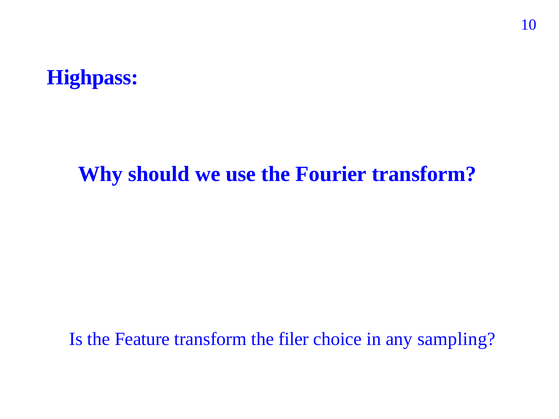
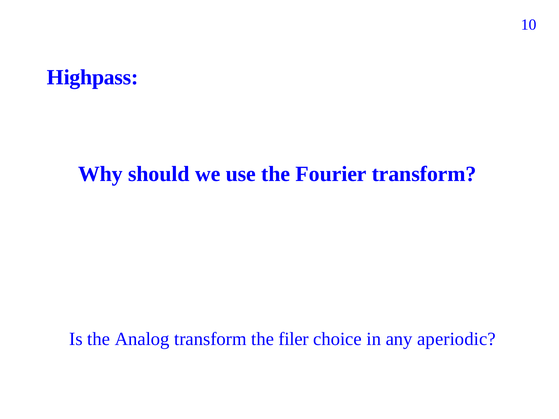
Feature: Feature -> Analog
sampling: sampling -> aperiodic
